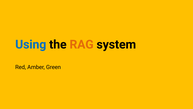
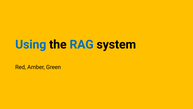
RAG colour: orange -> blue
